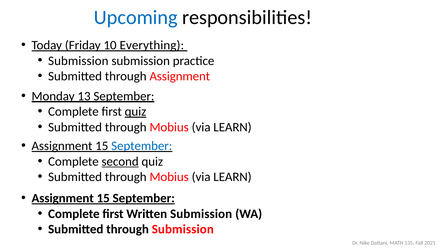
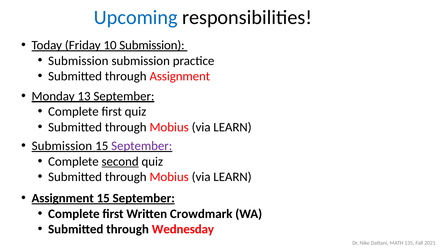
10 Everything: Everything -> Submission
quiz at (136, 111) underline: present -> none
Assignment at (62, 146): Assignment -> Submission
September at (142, 146) colour: blue -> purple
Written Submission: Submission -> Crowdmark
through Submission: Submission -> Wednesday
